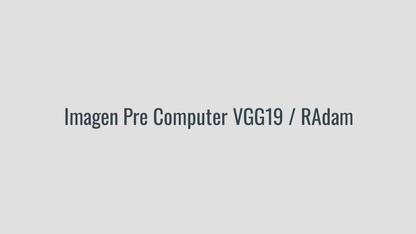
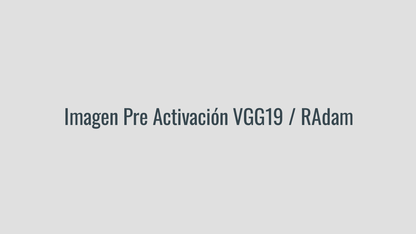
Computer: Computer -> Activación
